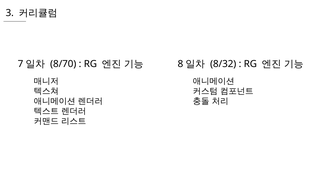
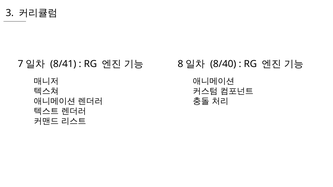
8/70: 8/70 -> 8/41
8/32: 8/32 -> 8/40
